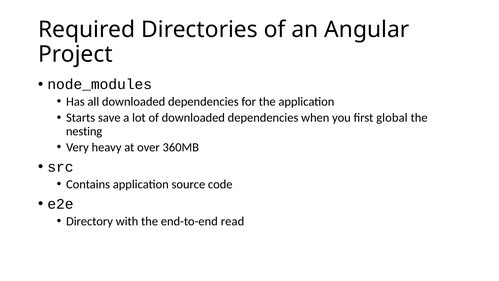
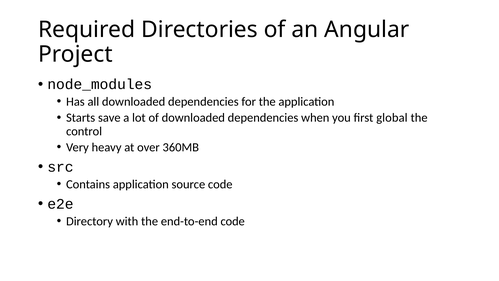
nesting: nesting -> control
end-to-end read: read -> code
